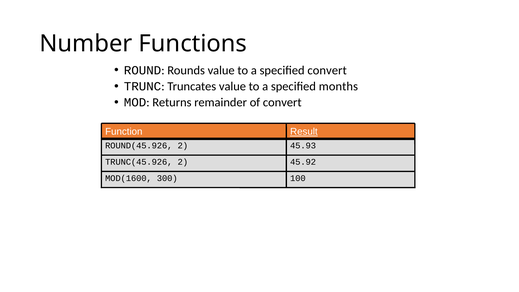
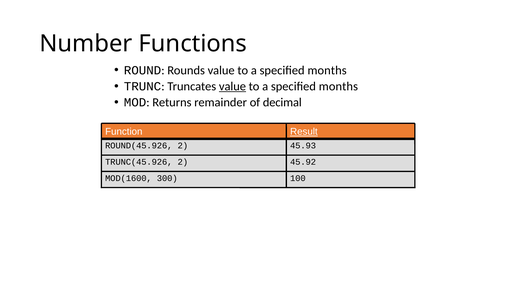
convert at (327, 70): convert -> months
value at (232, 86) underline: none -> present
of convert: convert -> decimal
